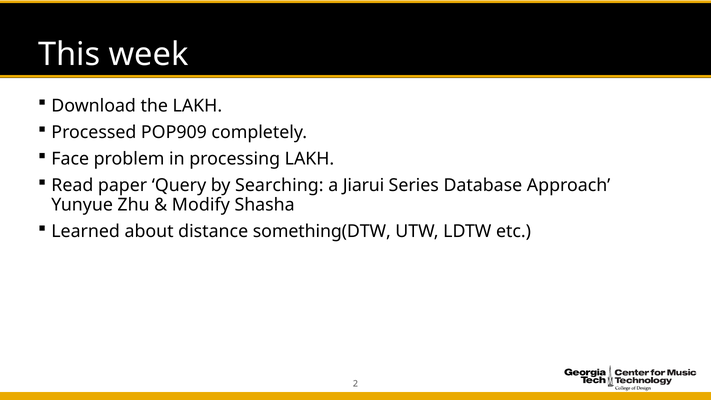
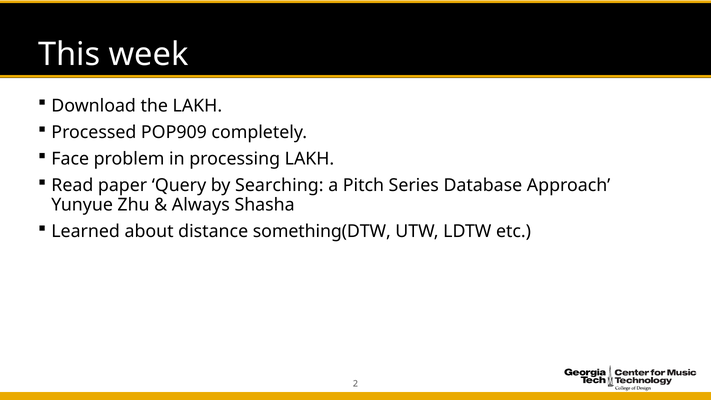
Jiarui: Jiarui -> Pitch
Modify: Modify -> Always
